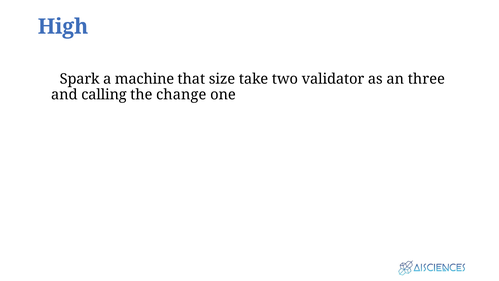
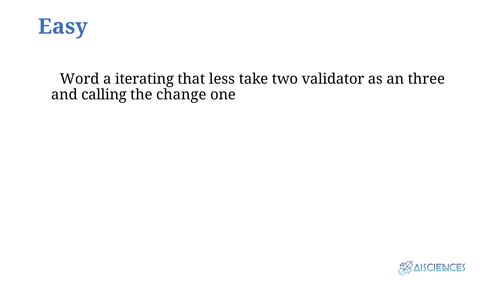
High: High -> Easy
Spark: Spark -> Word
machine: machine -> iterating
size: size -> less
